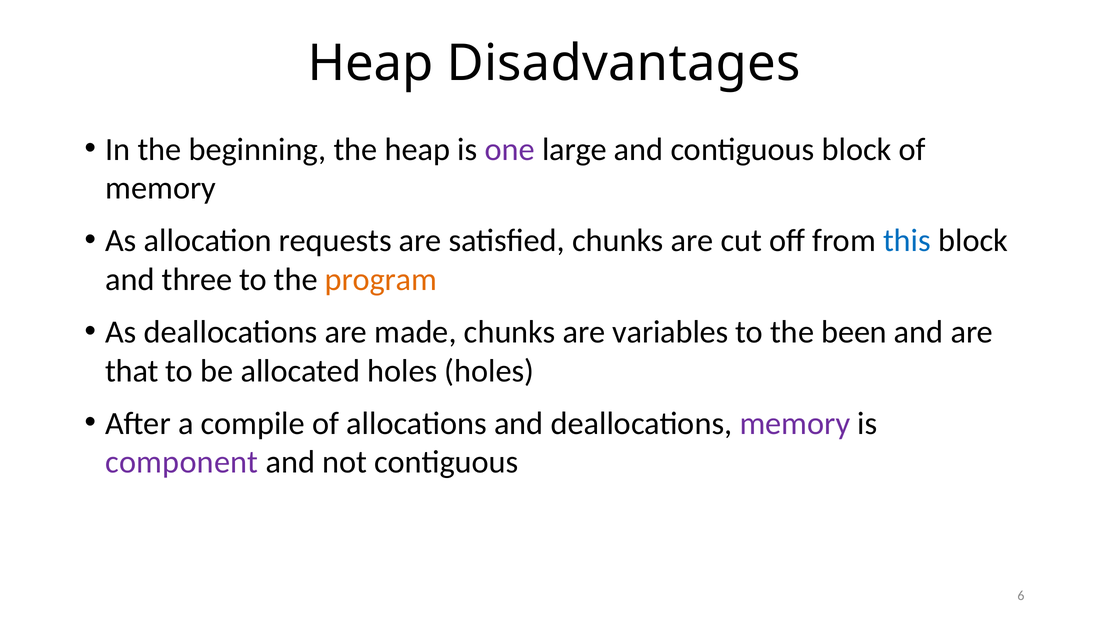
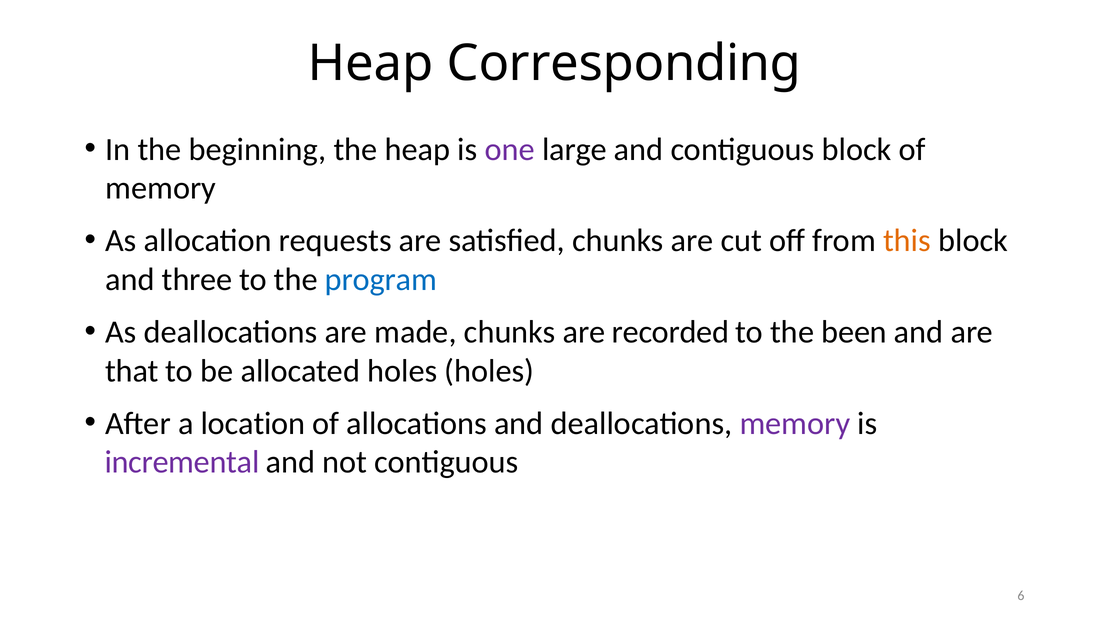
Disadvantages: Disadvantages -> Corresponding
this colour: blue -> orange
program colour: orange -> blue
variables: variables -> recorded
compile: compile -> location
component: component -> incremental
